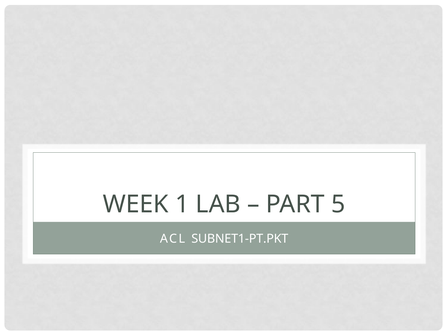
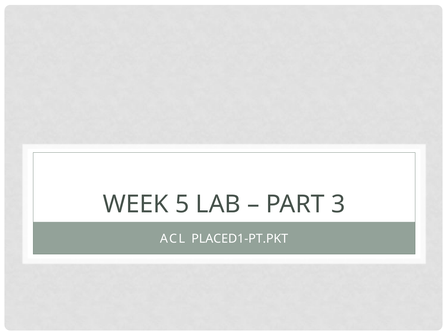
1: 1 -> 5
5: 5 -> 3
SUBNET1-PT.PKT: SUBNET1-PT.PKT -> PLACED1-PT.PKT
